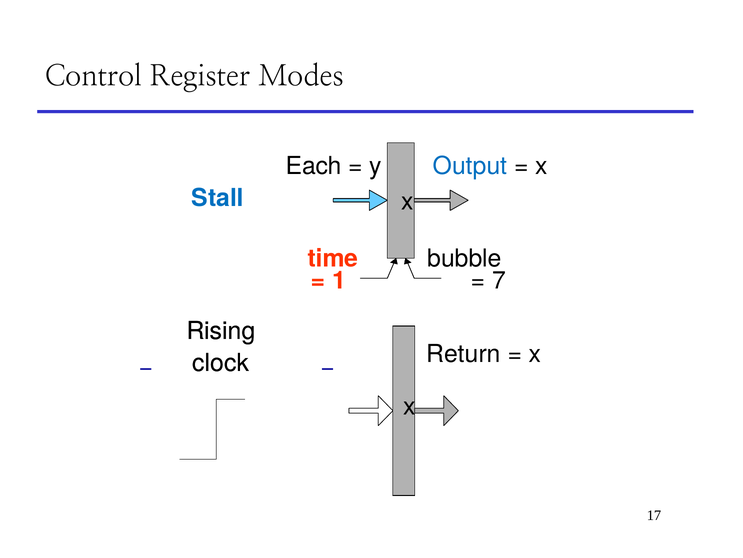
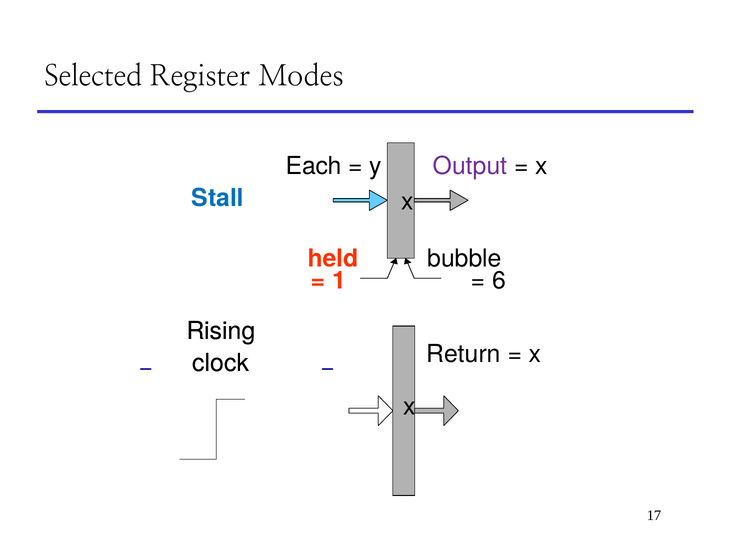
Control: Control -> Selected
Output colour: blue -> purple
time: time -> held
7: 7 -> 6
